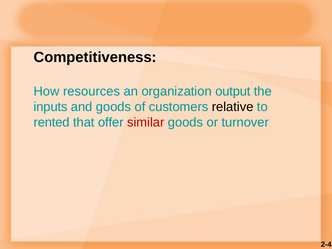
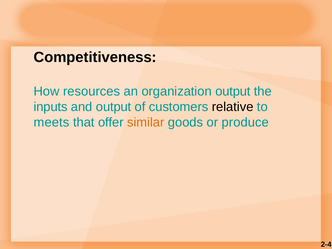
and goods: goods -> output
rented: rented -> meets
similar colour: red -> orange
turnover: turnover -> produce
